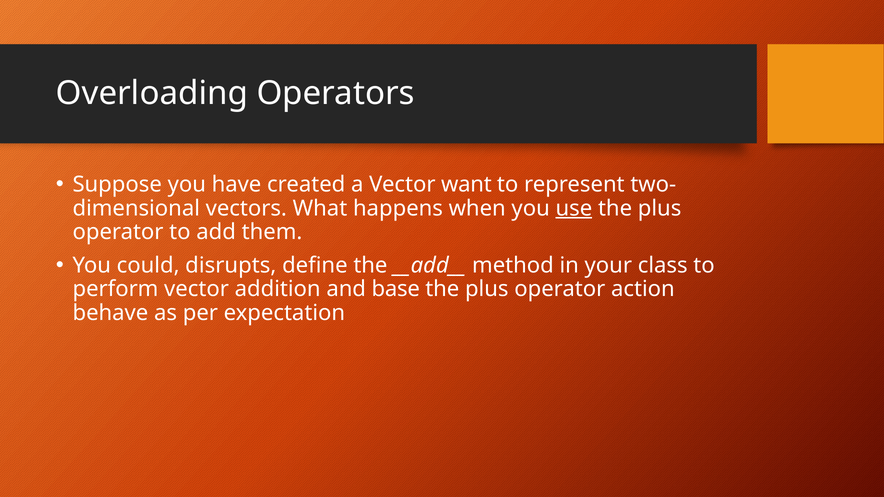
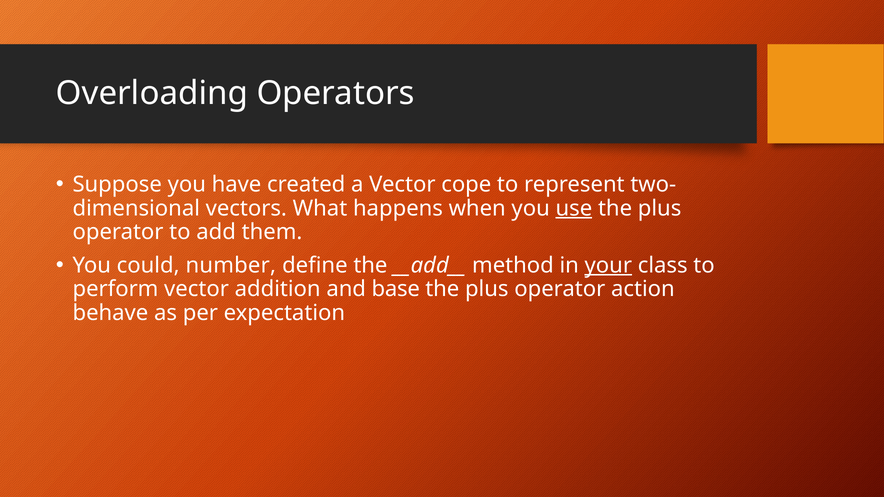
want: want -> cope
disrupts: disrupts -> number
your underline: none -> present
